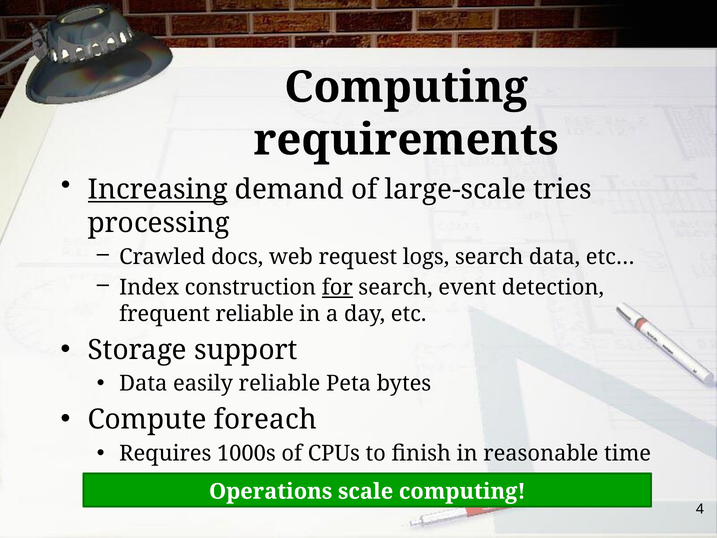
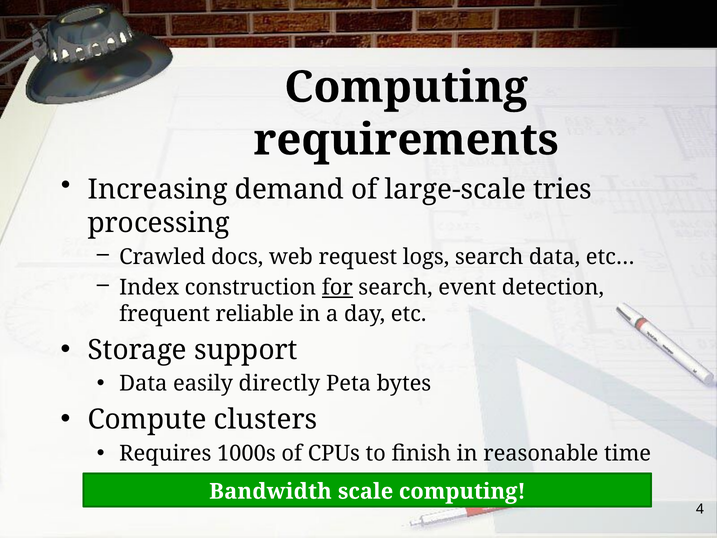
Increasing underline: present -> none
easily reliable: reliable -> directly
foreach: foreach -> clusters
Operations: Operations -> Bandwidth
